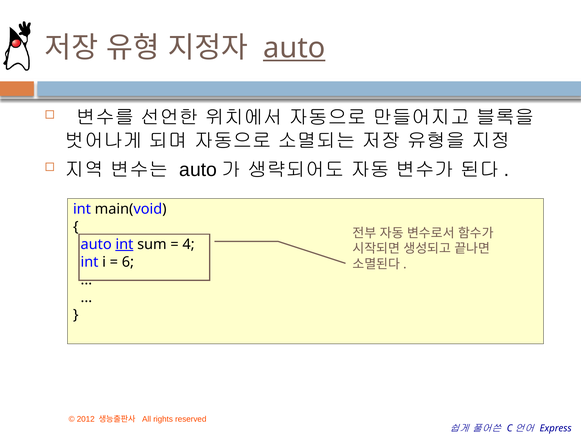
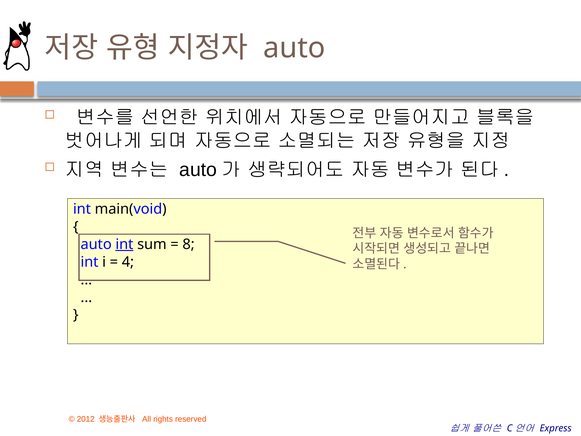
auto at (294, 48) underline: present -> none
4: 4 -> 8
6: 6 -> 4
